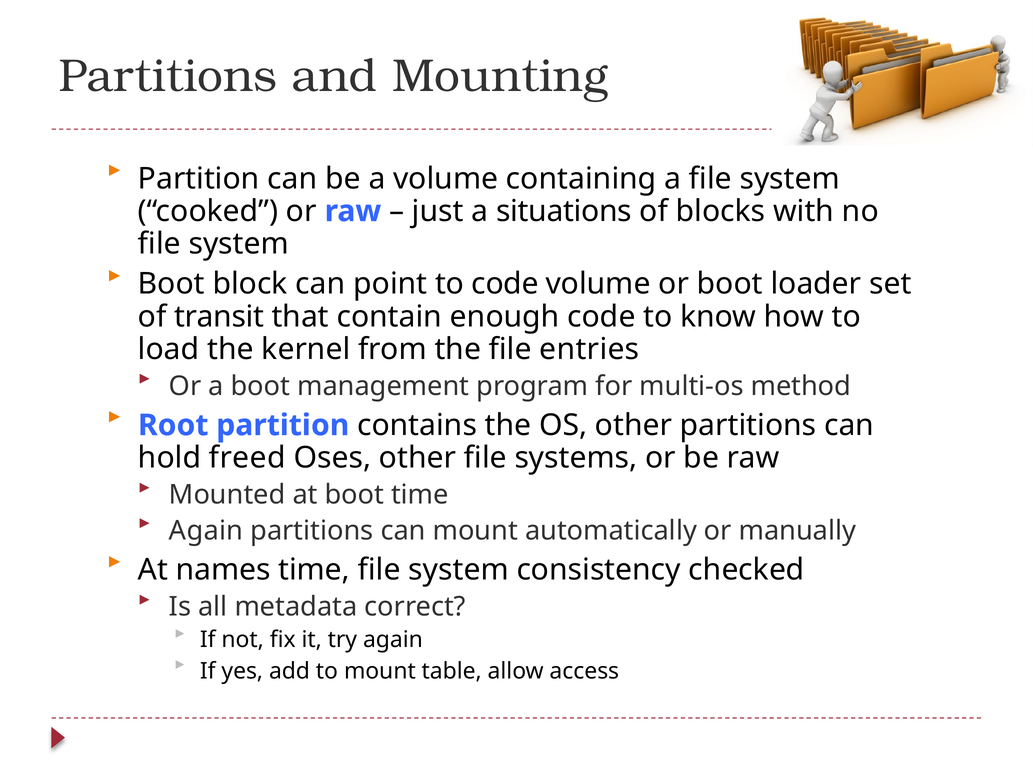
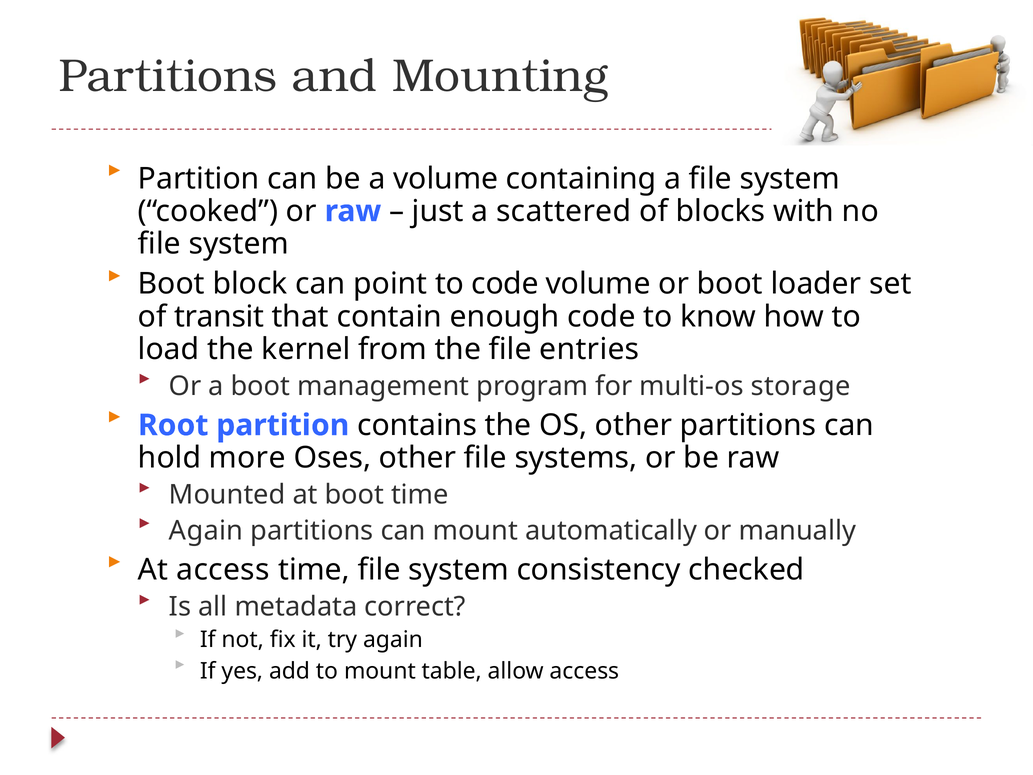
situations: situations -> scattered
method: method -> storage
freed: freed -> more
At names: names -> access
